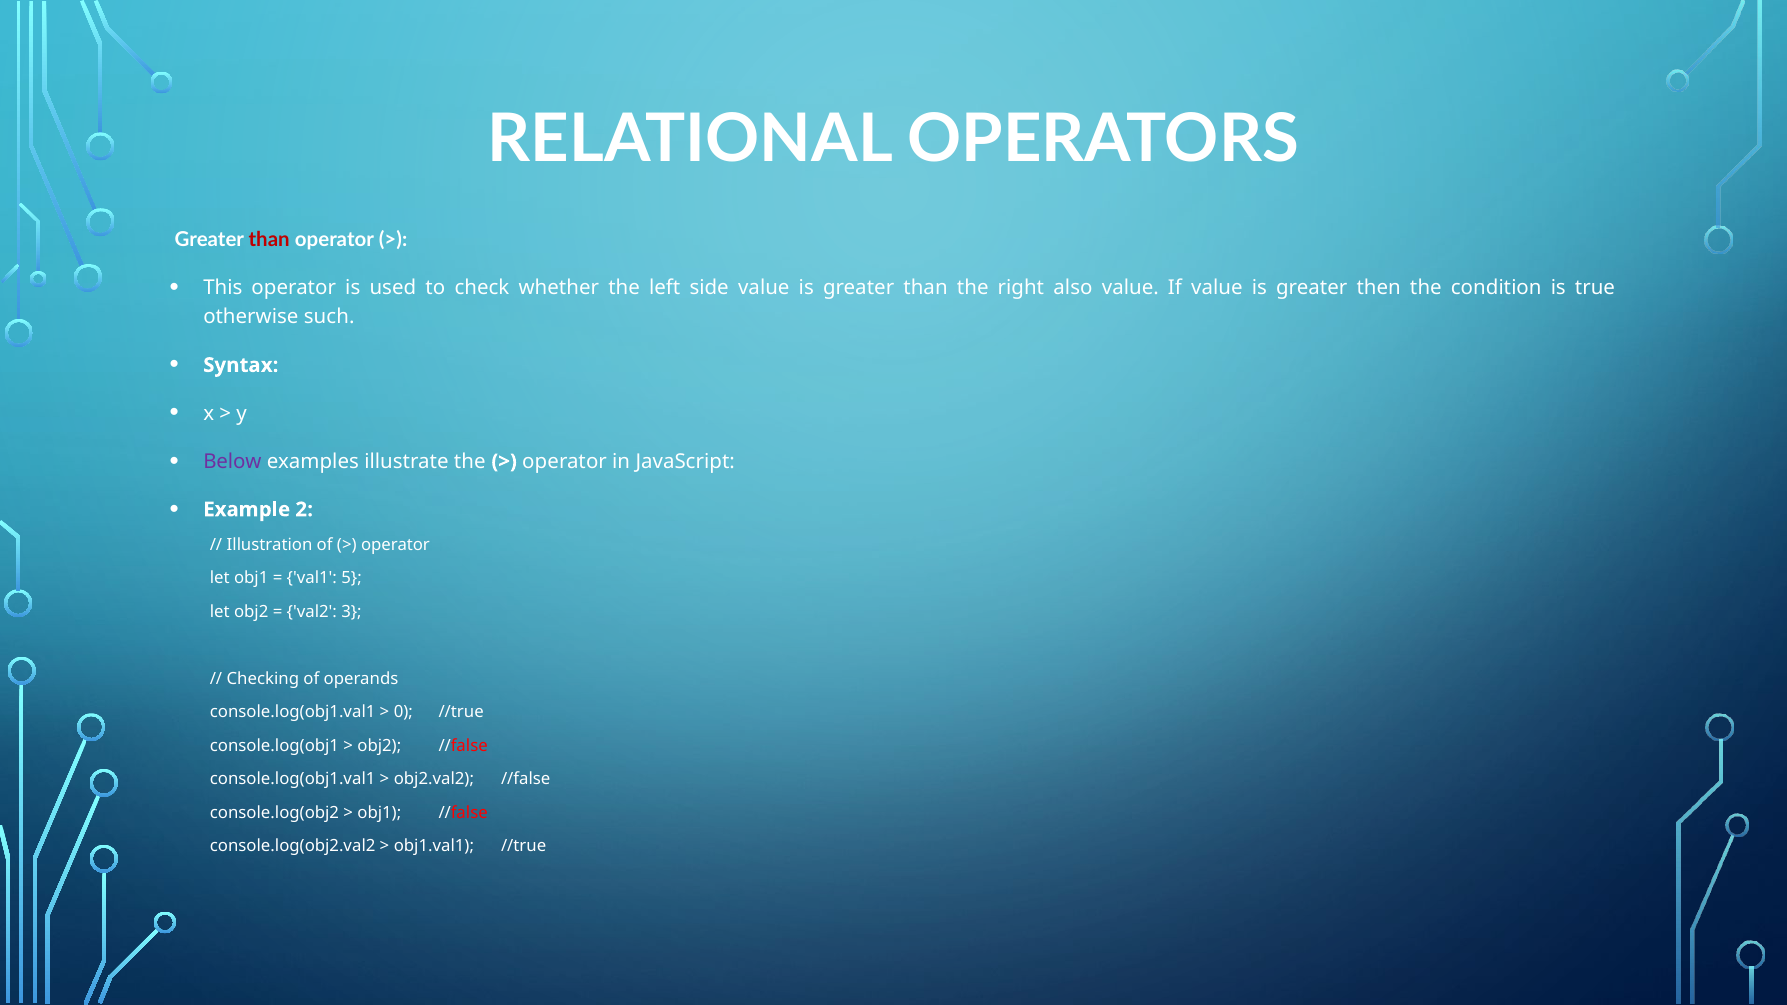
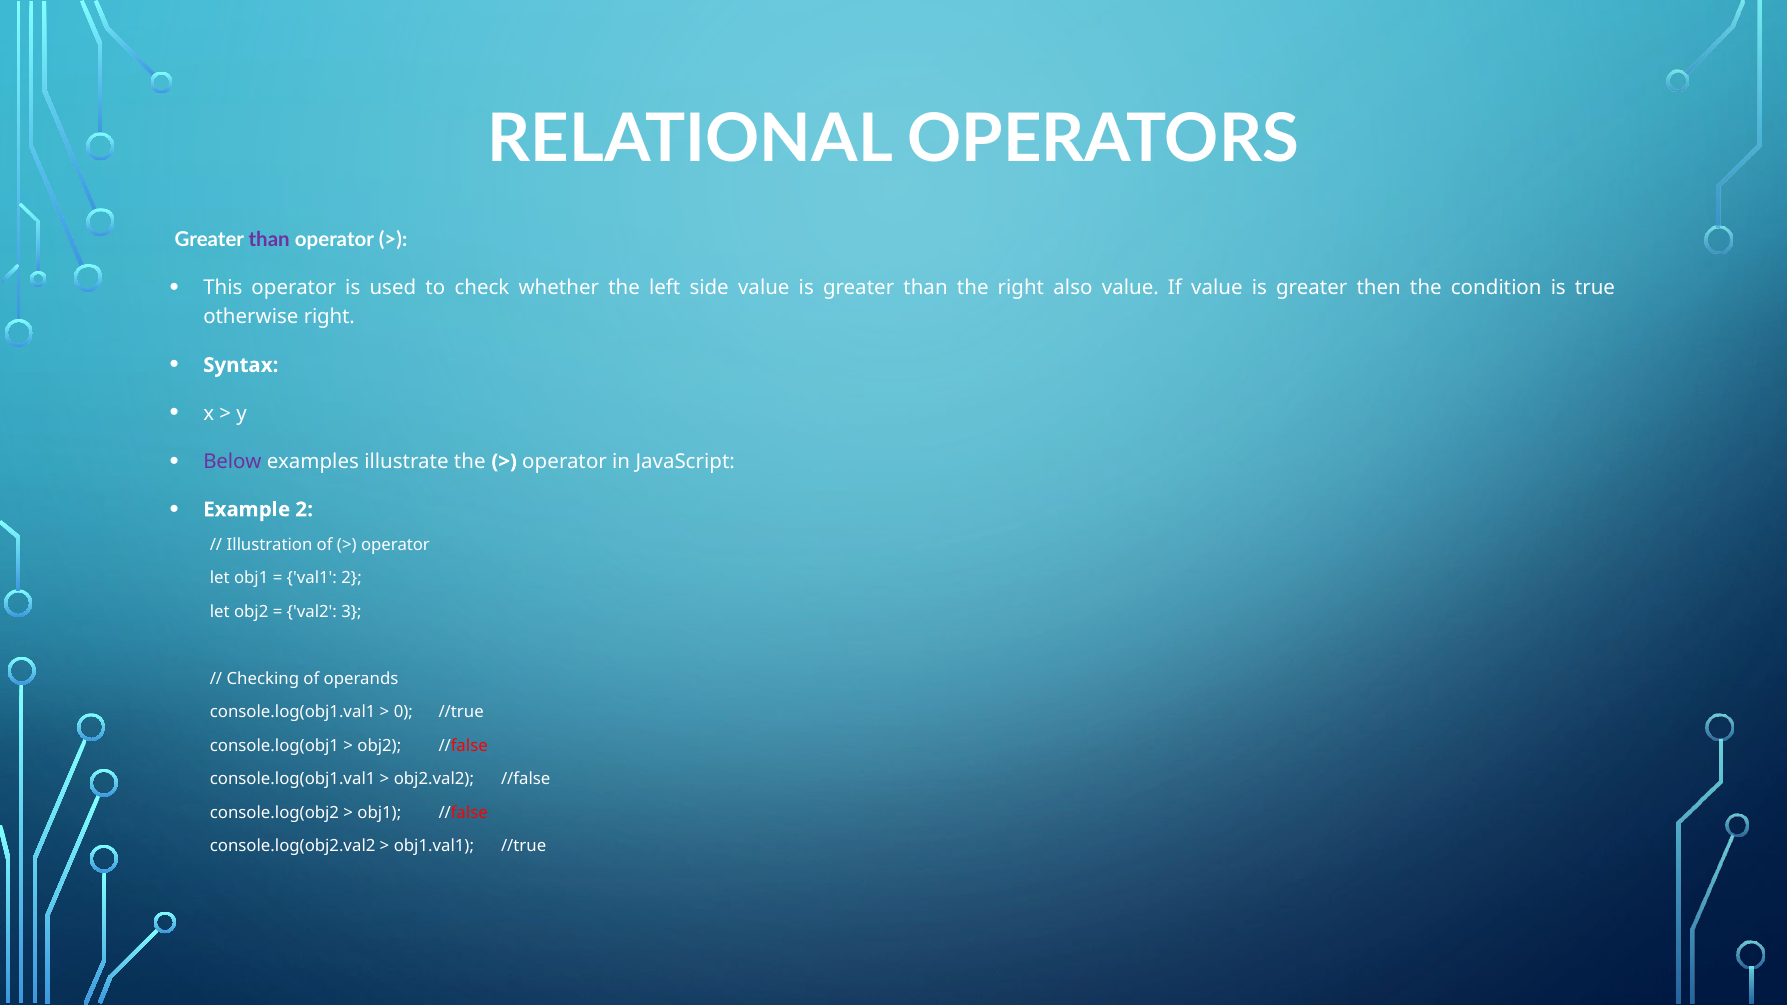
than at (269, 239) colour: red -> purple
otherwise such: such -> right
val1 5: 5 -> 2
